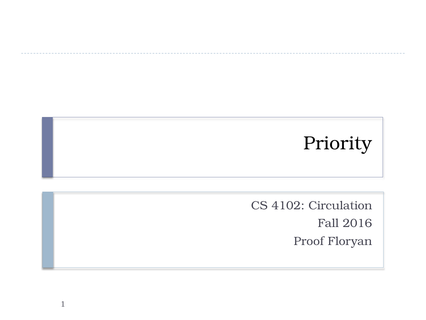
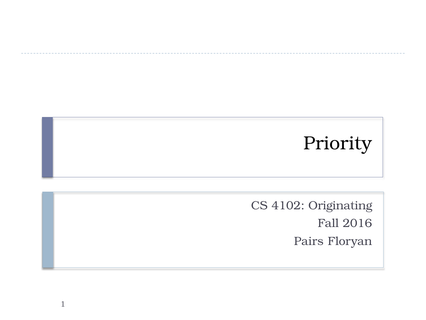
Circulation: Circulation -> Originating
Proof: Proof -> Pairs
